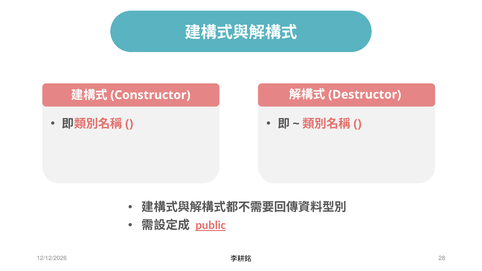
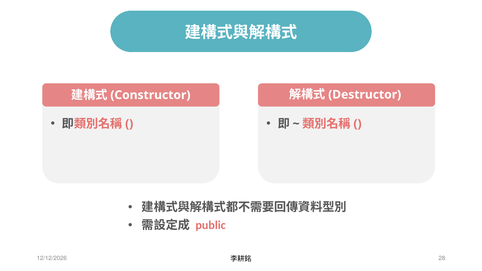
public underline: present -> none
